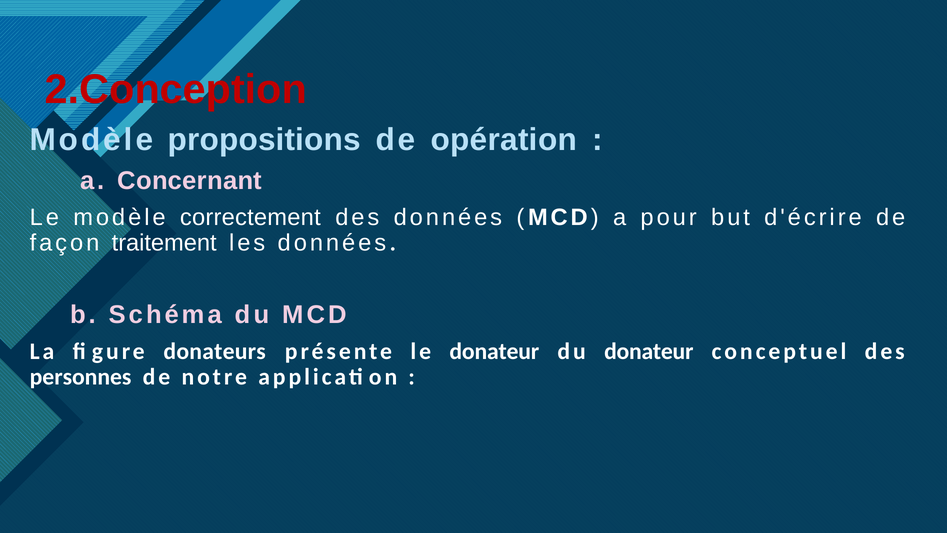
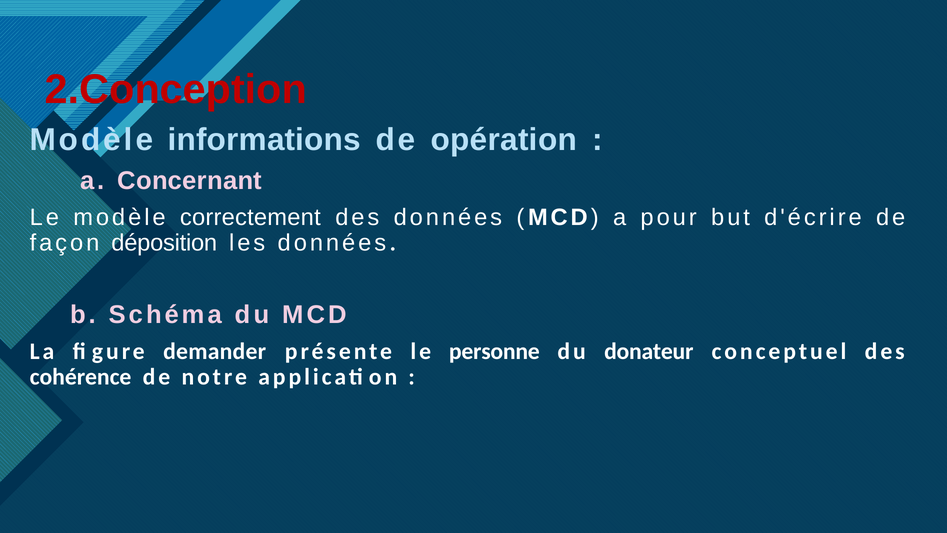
propositions: propositions -> informations
traitement: traitement -> déposition
donateurs: donateurs -> demander
le donateur: donateur -> personne
personnes: personnes -> cohérence
